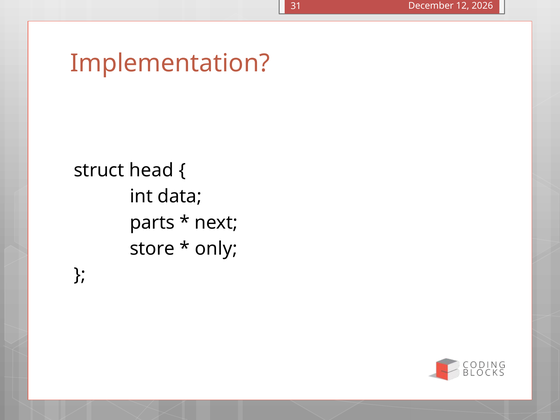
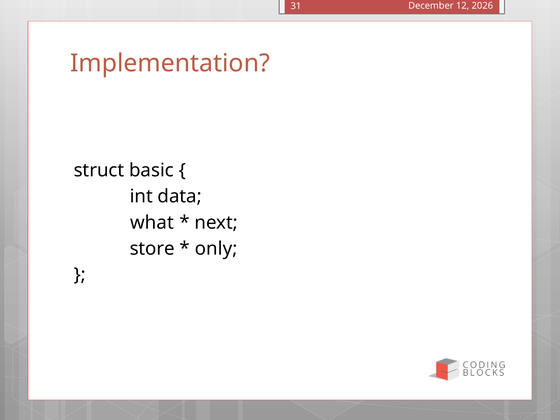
head: head -> basic
parts: parts -> what
